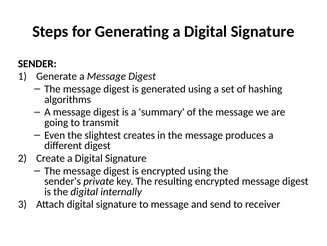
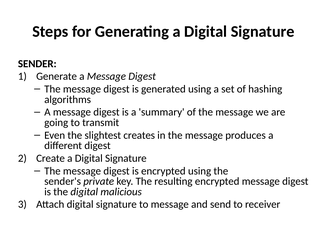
internally: internally -> malicious
